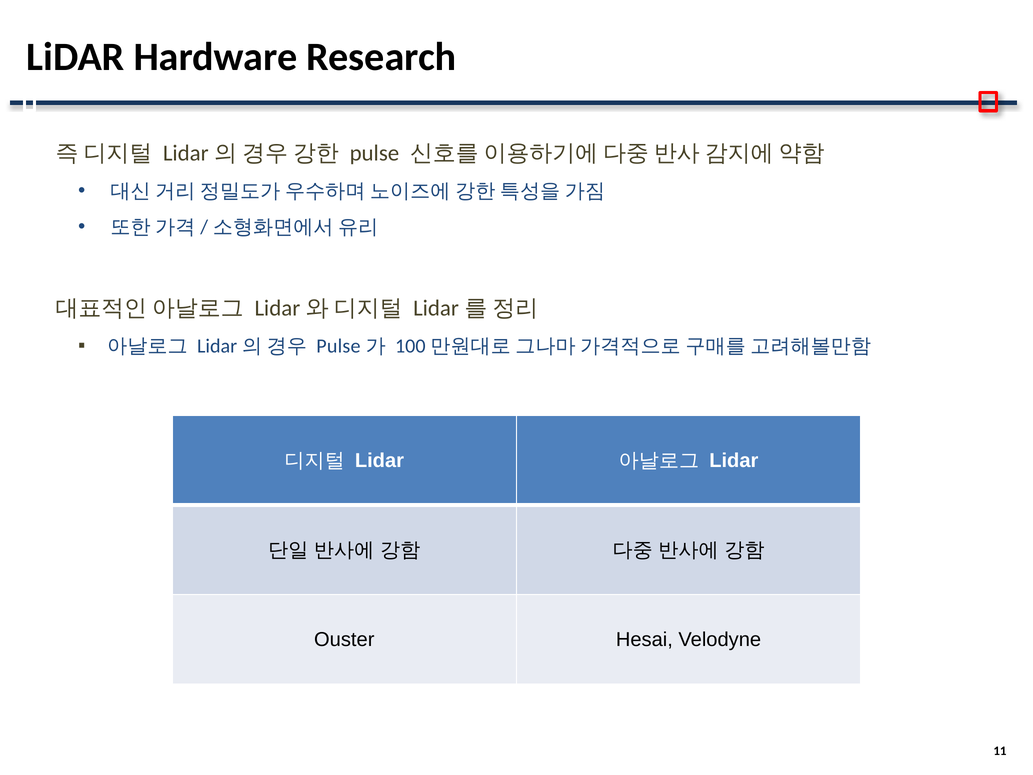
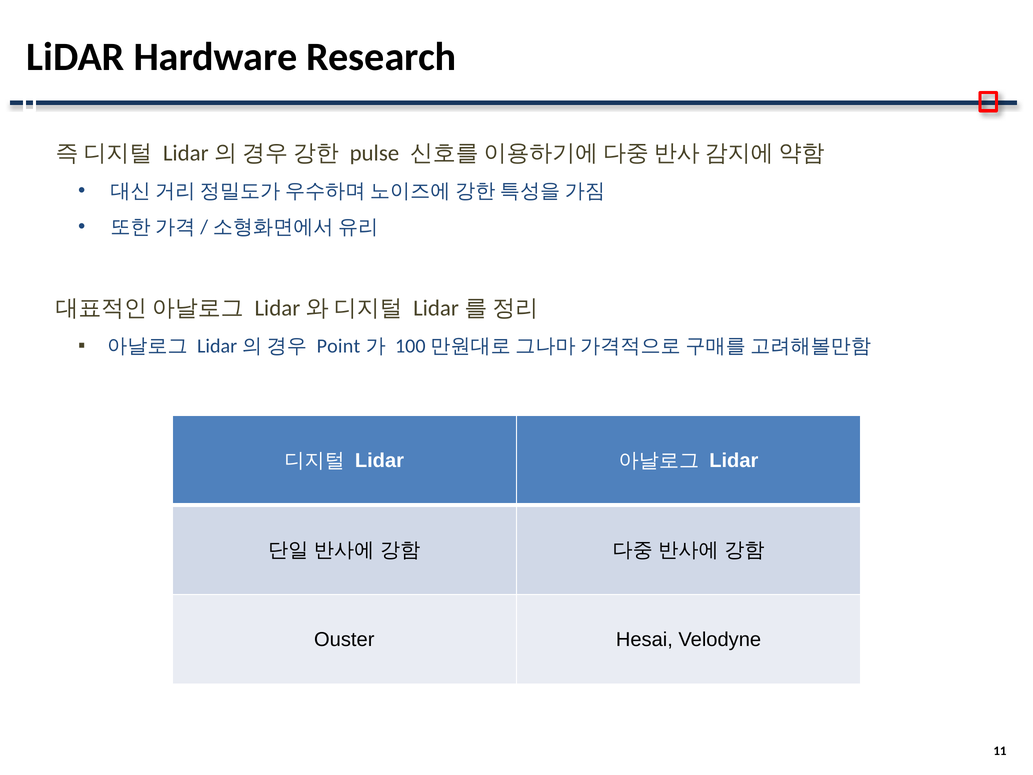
Pulse at (338, 346): Pulse -> Point
